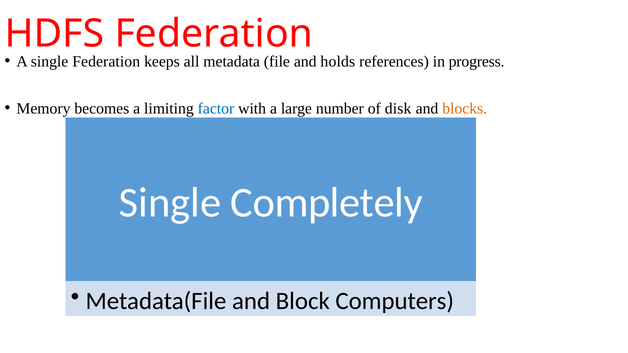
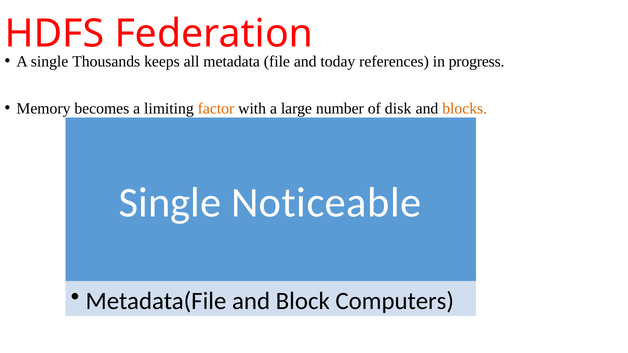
Federation at (106, 61): Federation -> Thousands
holds: holds -> today
factor colour: blue -> orange
Completely: Completely -> Noticeable
